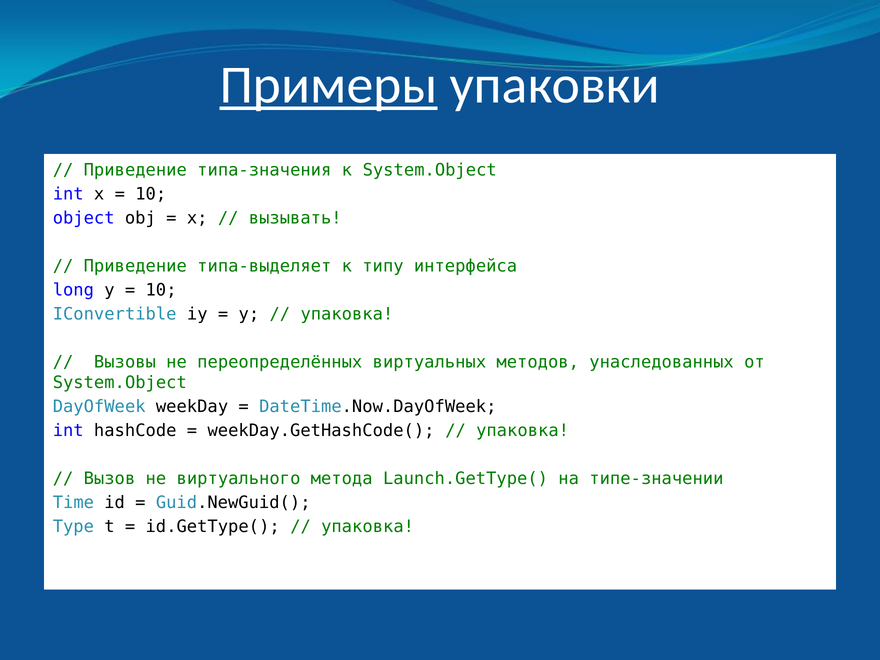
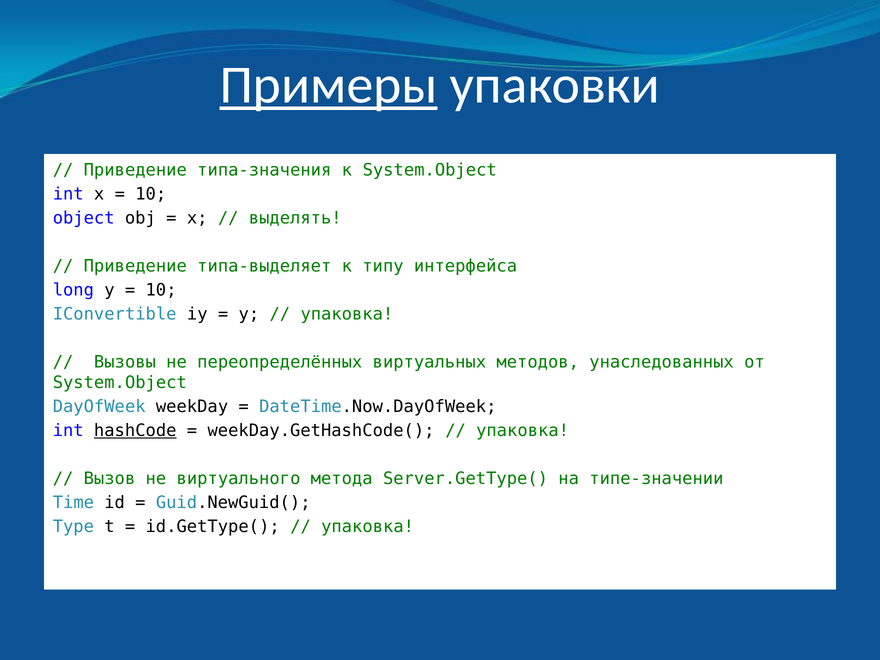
вызывать: вызывать -> выделять
hashCode underline: none -> present
Launch.GetType(: Launch.GetType( -> Server.GetType(
